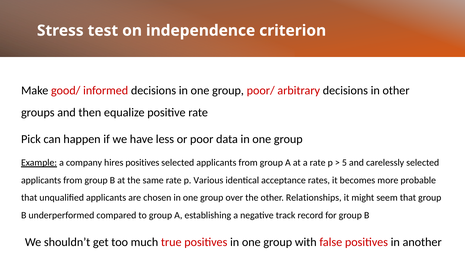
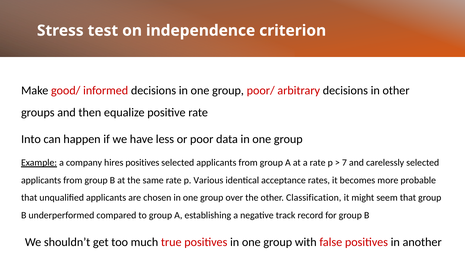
Pick: Pick -> Into
5: 5 -> 7
Relationships: Relationships -> Classification
